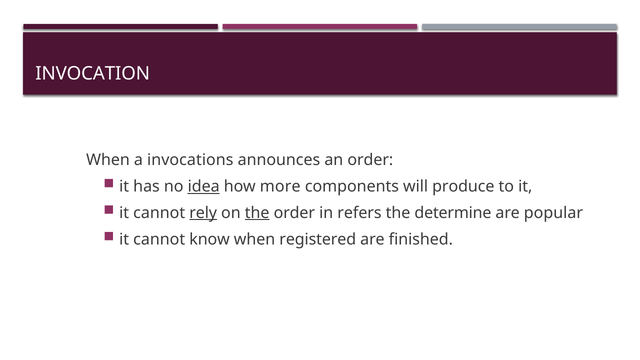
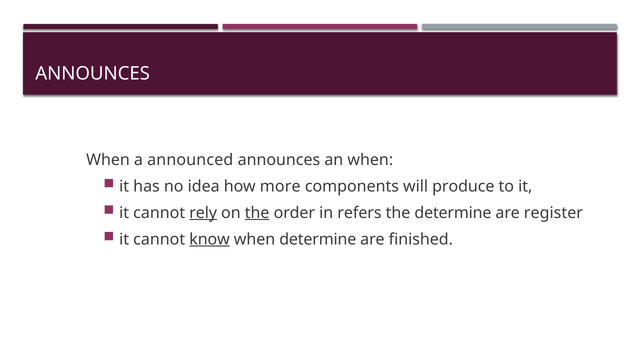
INVOCATION at (93, 73): INVOCATION -> ANNOUNCES
invocations: invocations -> announced
an order: order -> when
idea underline: present -> none
popular: popular -> register
know underline: none -> present
when registered: registered -> determine
